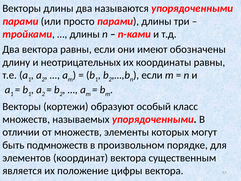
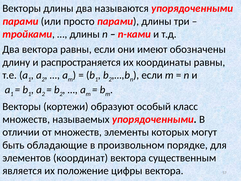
неотрицательных: неотрицательных -> распространяется
подмножеств: подмножеств -> обладающие
